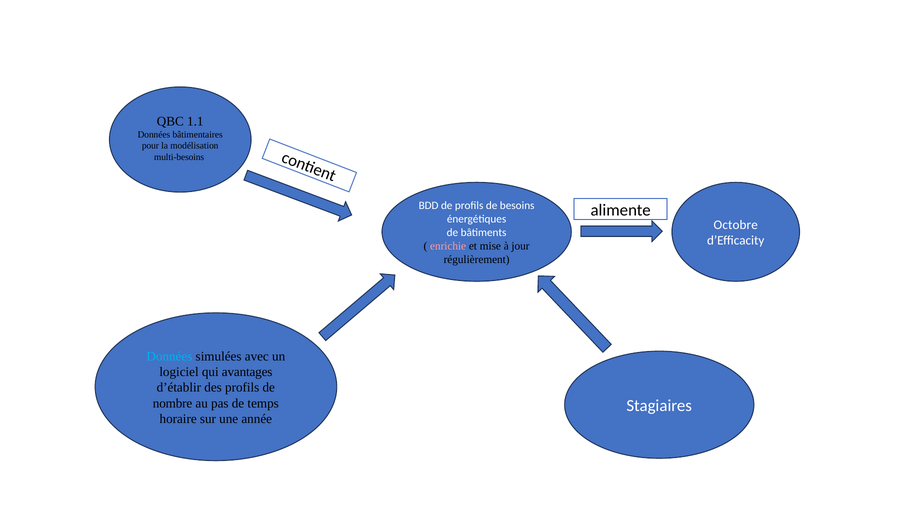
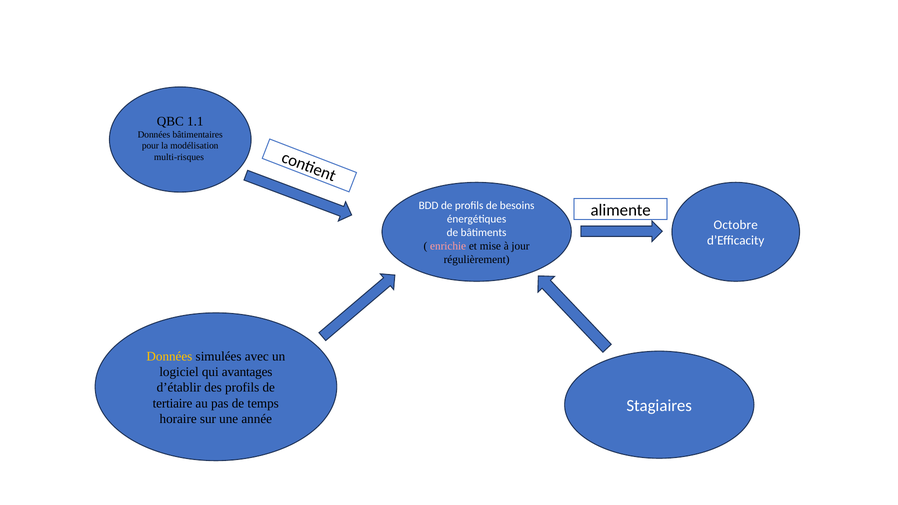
multi-besoins: multi-besoins -> multi-risques
Données at (169, 356) colour: light blue -> yellow
nombre: nombre -> tertiaire
